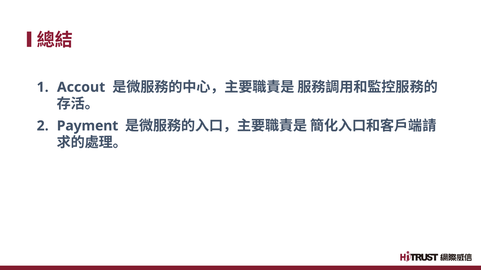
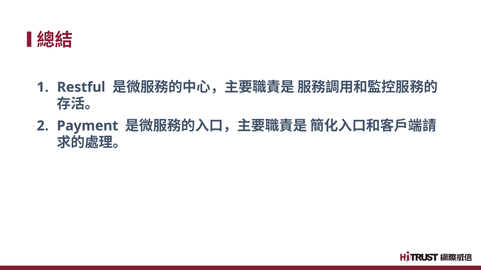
Accout: Accout -> Restful
